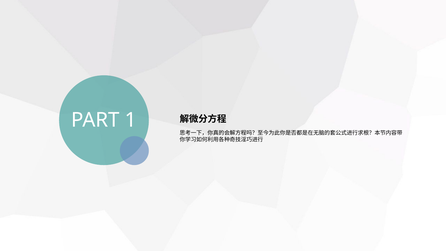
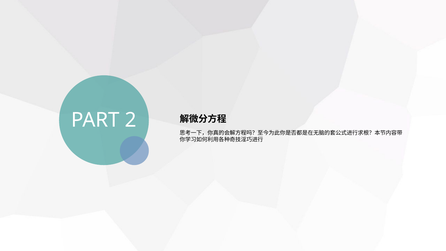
1: 1 -> 2
